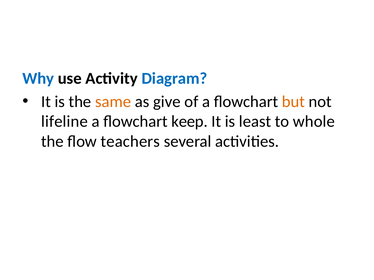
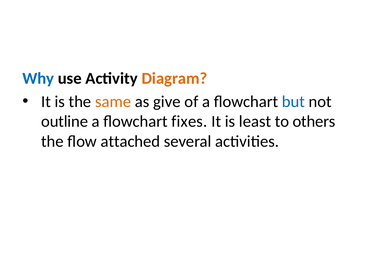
Diagram colour: blue -> orange
but colour: orange -> blue
lifeline: lifeline -> outline
keep: keep -> fixes
whole: whole -> others
teachers: teachers -> attached
